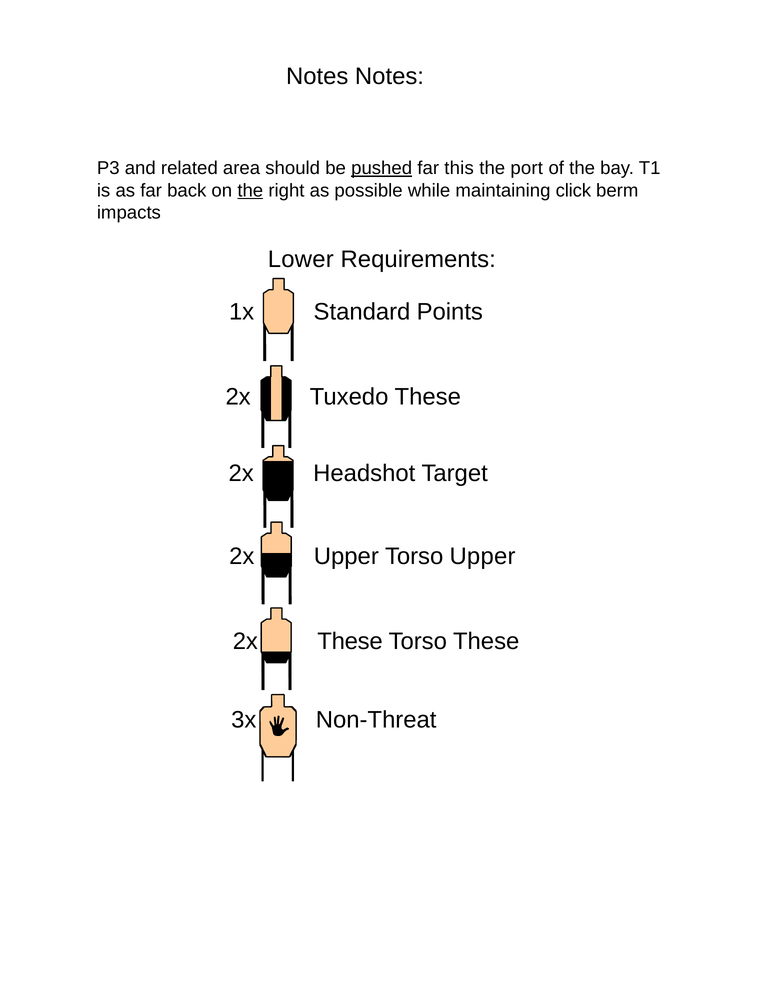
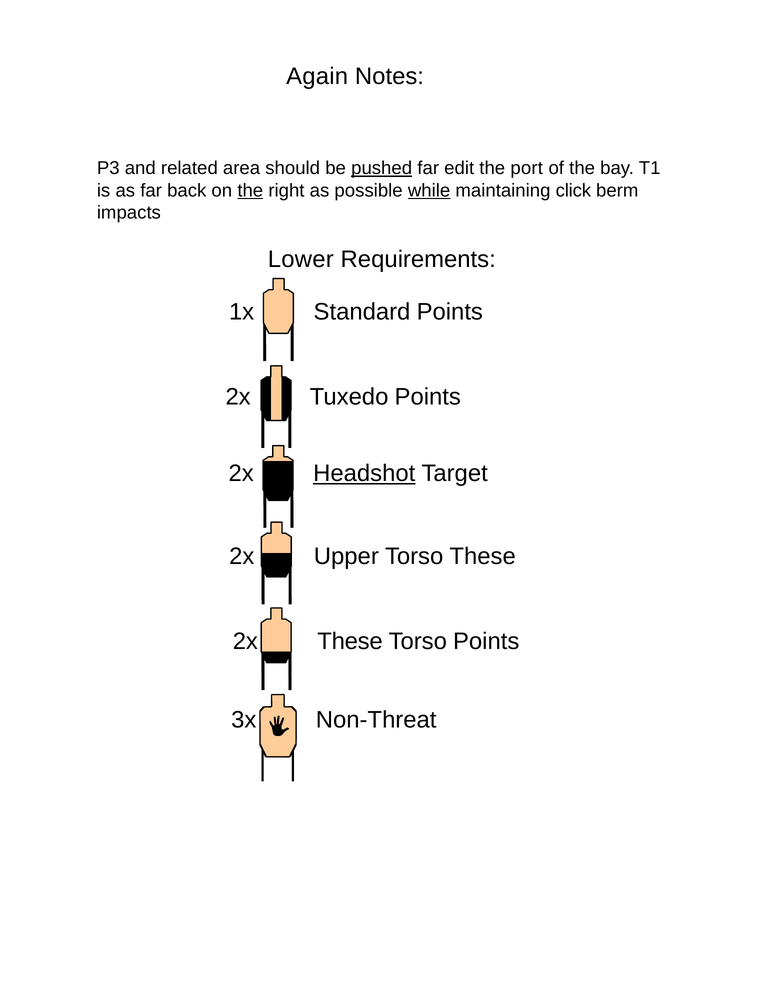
Notes at (317, 76): Notes -> Again
this: this -> edit
while underline: none -> present
Tuxedo These: These -> Points
Headshot underline: none -> present
Torso Upper: Upper -> These
Torso These: These -> Points
